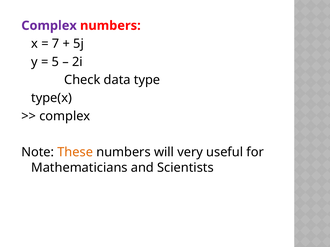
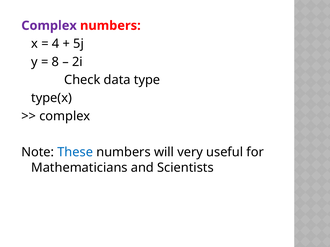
7: 7 -> 4
5: 5 -> 8
These colour: orange -> blue
